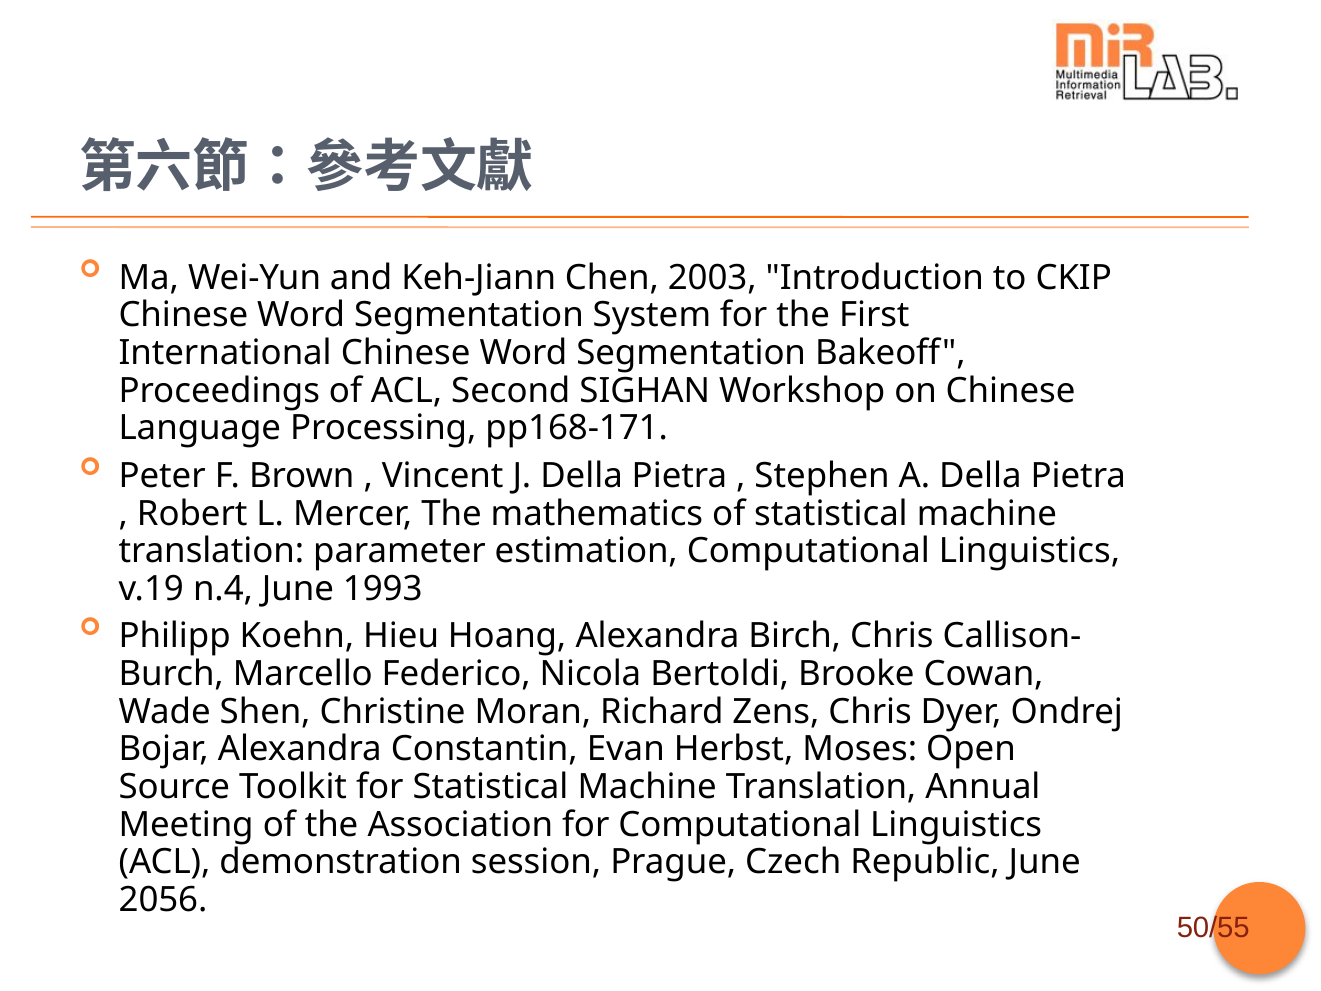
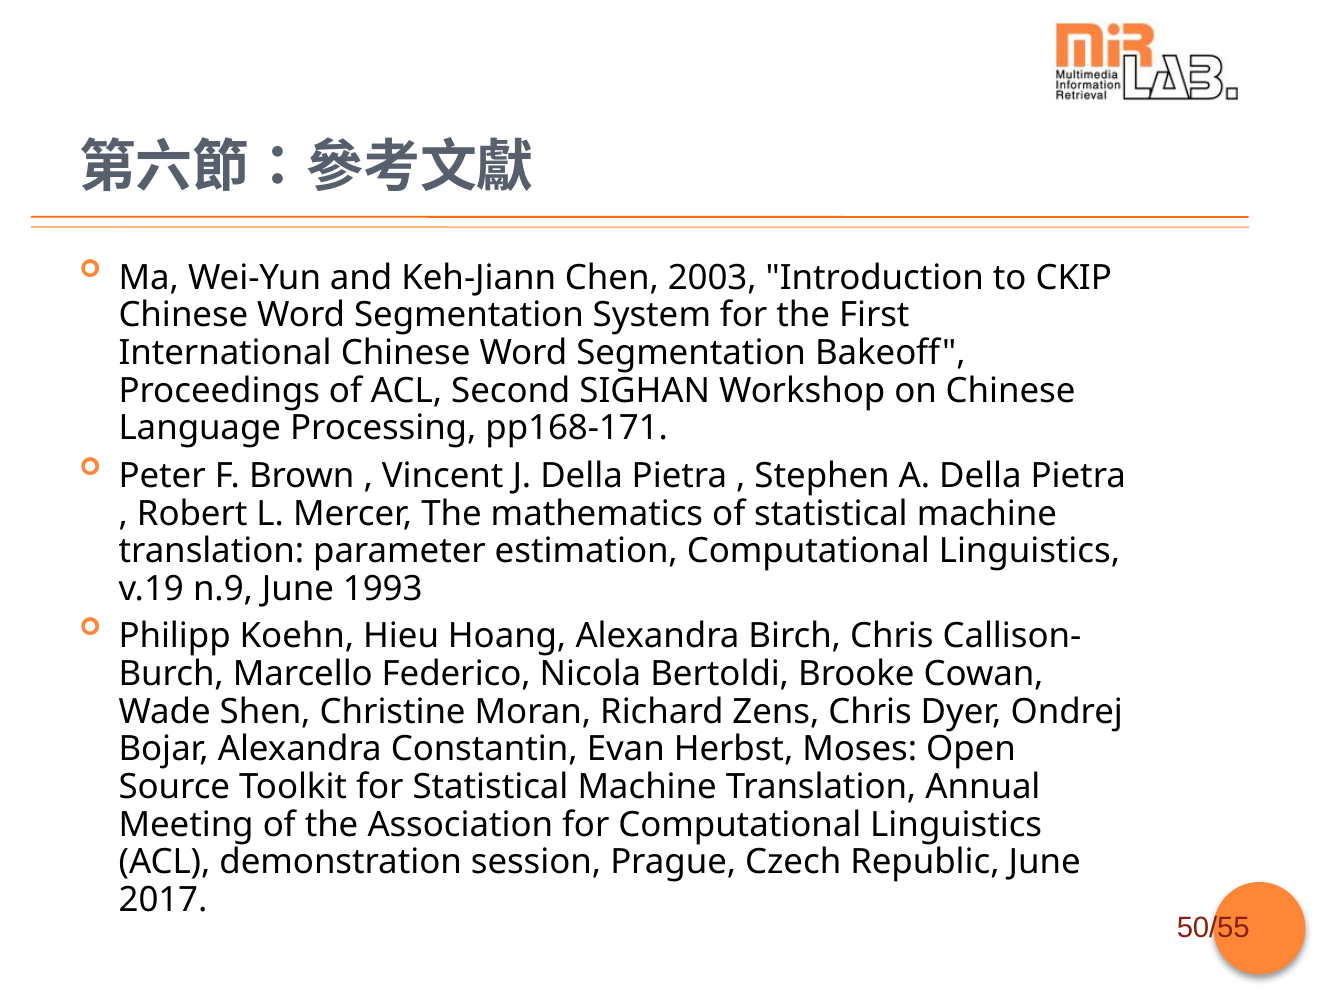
n.4: n.4 -> n.9
2056: 2056 -> 2017
